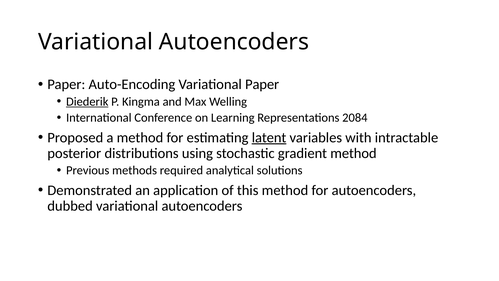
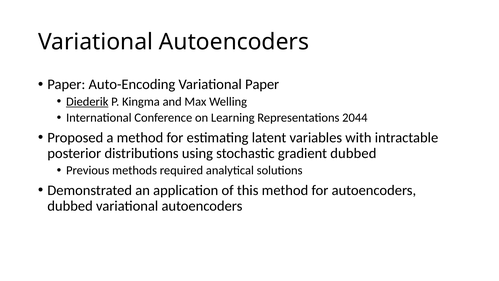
2084: 2084 -> 2044
latent underline: present -> none
gradient method: method -> dubbed
